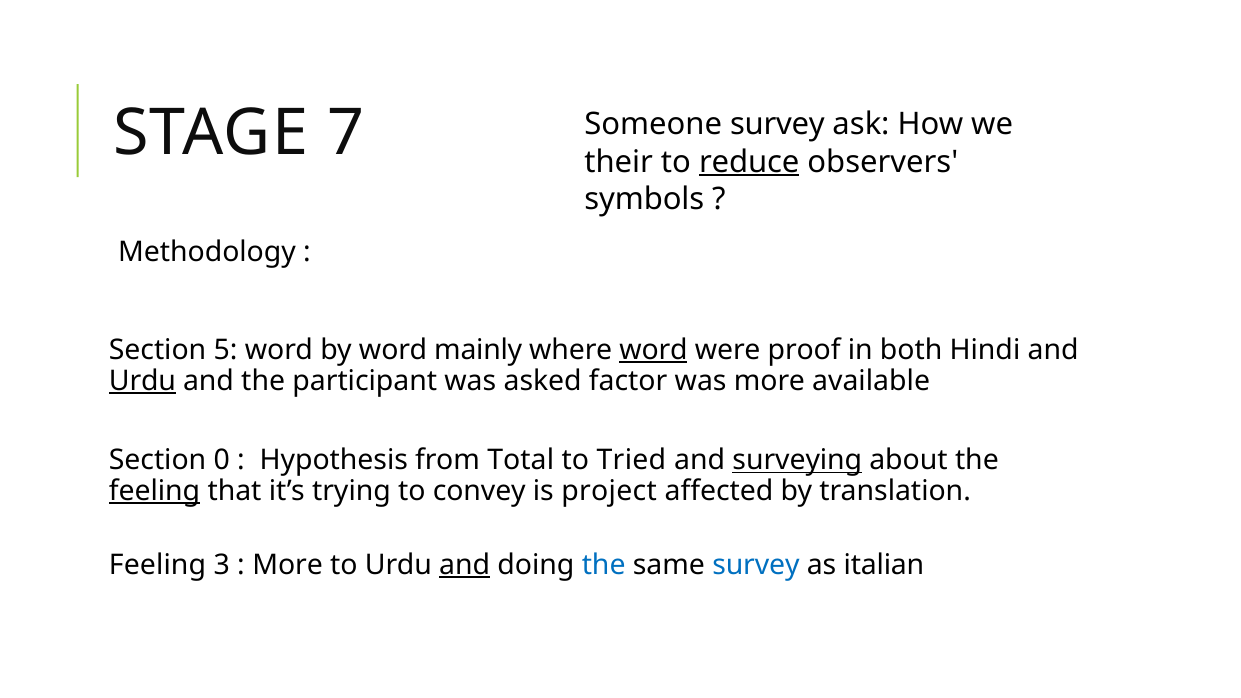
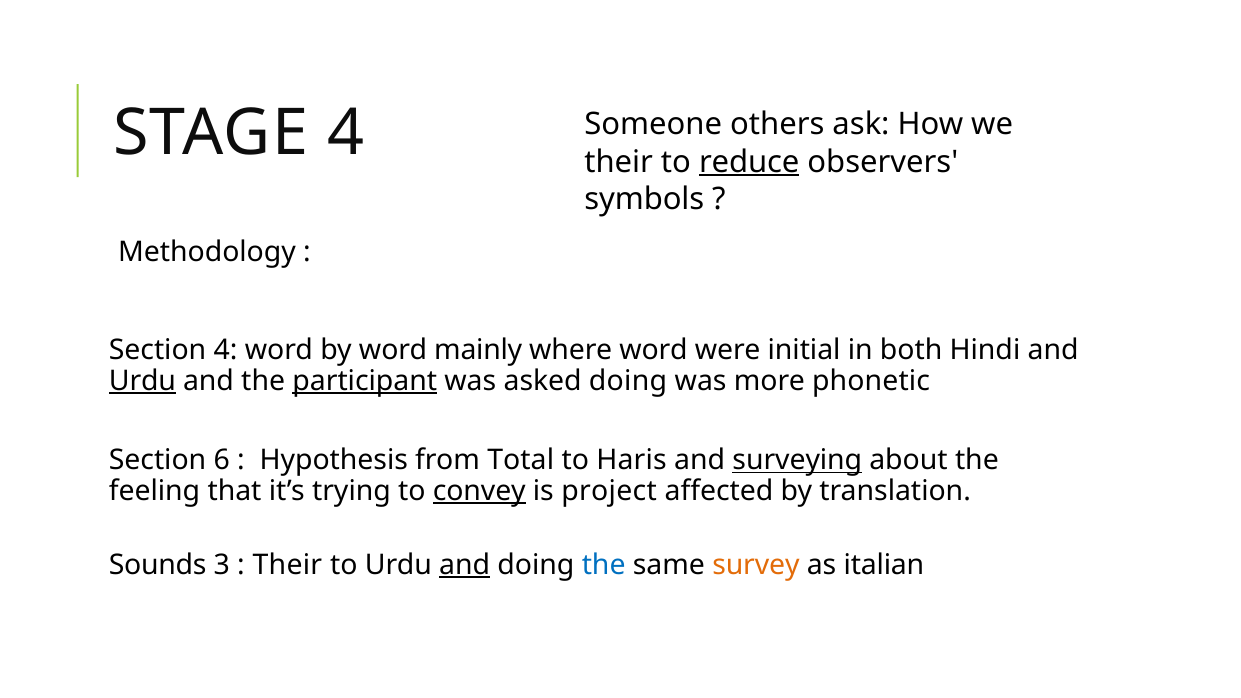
STAGE 7: 7 -> 4
Someone survey: survey -> others
Section 5: 5 -> 4
word at (654, 350) underline: present -> none
proof: proof -> initial
participant underline: none -> present
asked factor: factor -> doing
available: available -> phonetic
0: 0 -> 6
Tried: Tried -> Haris
feeling at (155, 491) underline: present -> none
convey underline: none -> present
Feeling at (158, 565): Feeling -> Sounds
More at (288, 565): More -> Their
survey at (756, 565) colour: blue -> orange
